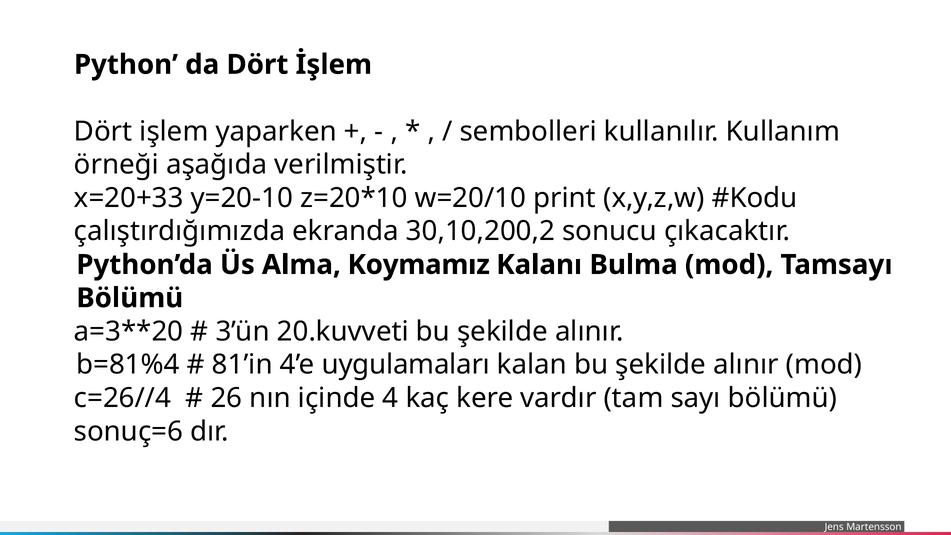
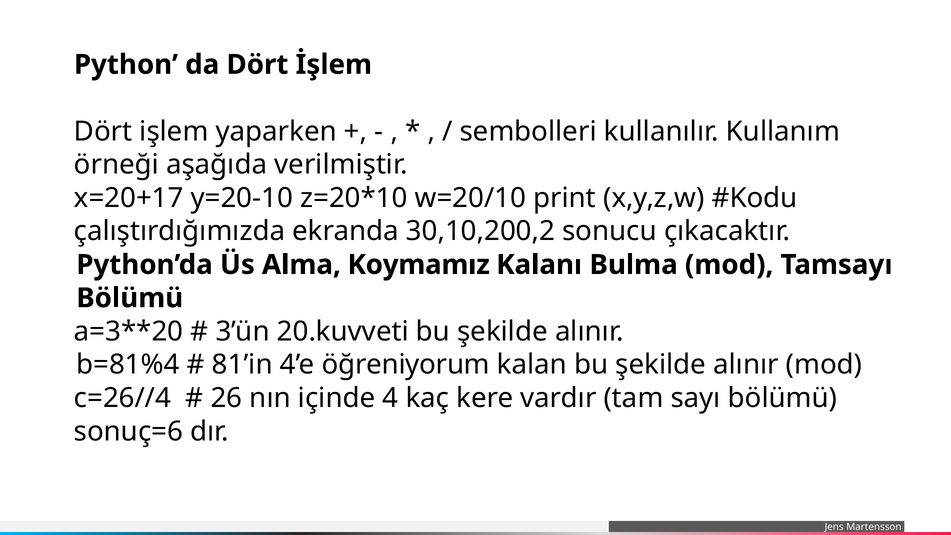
x=20+33: x=20+33 -> x=20+17
uygulamaları: uygulamaları -> öğreniyorum
